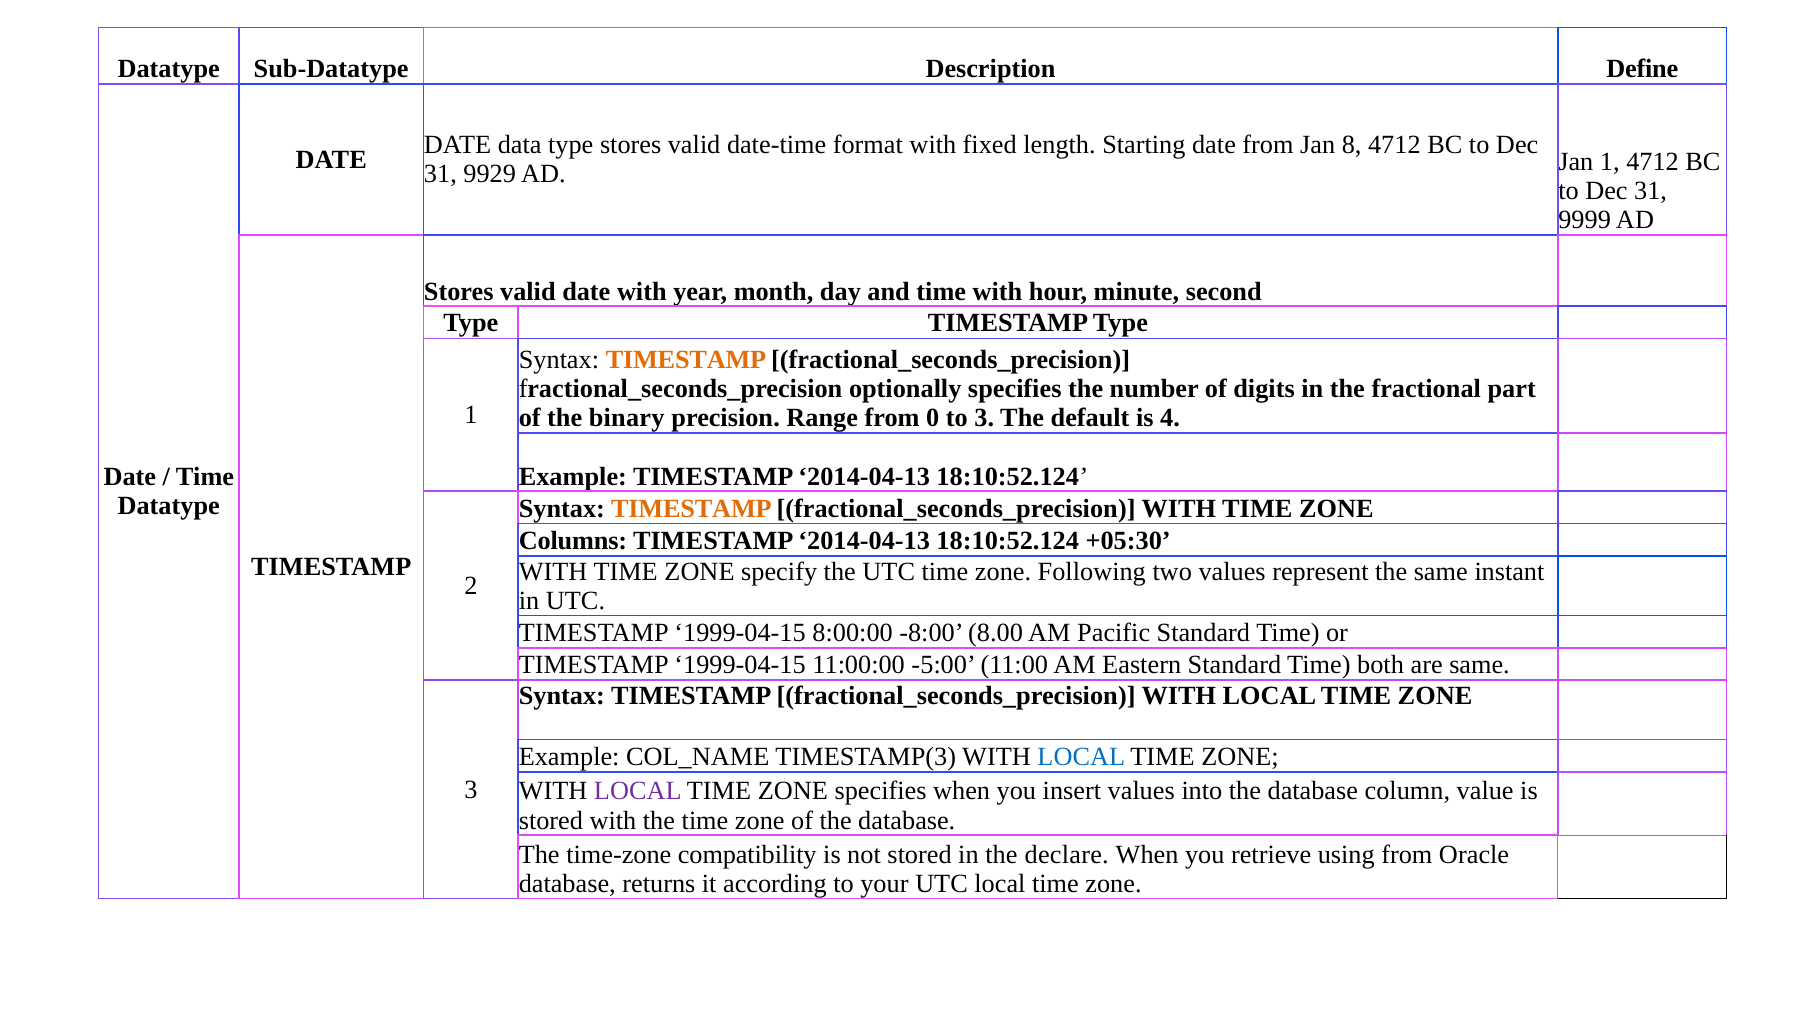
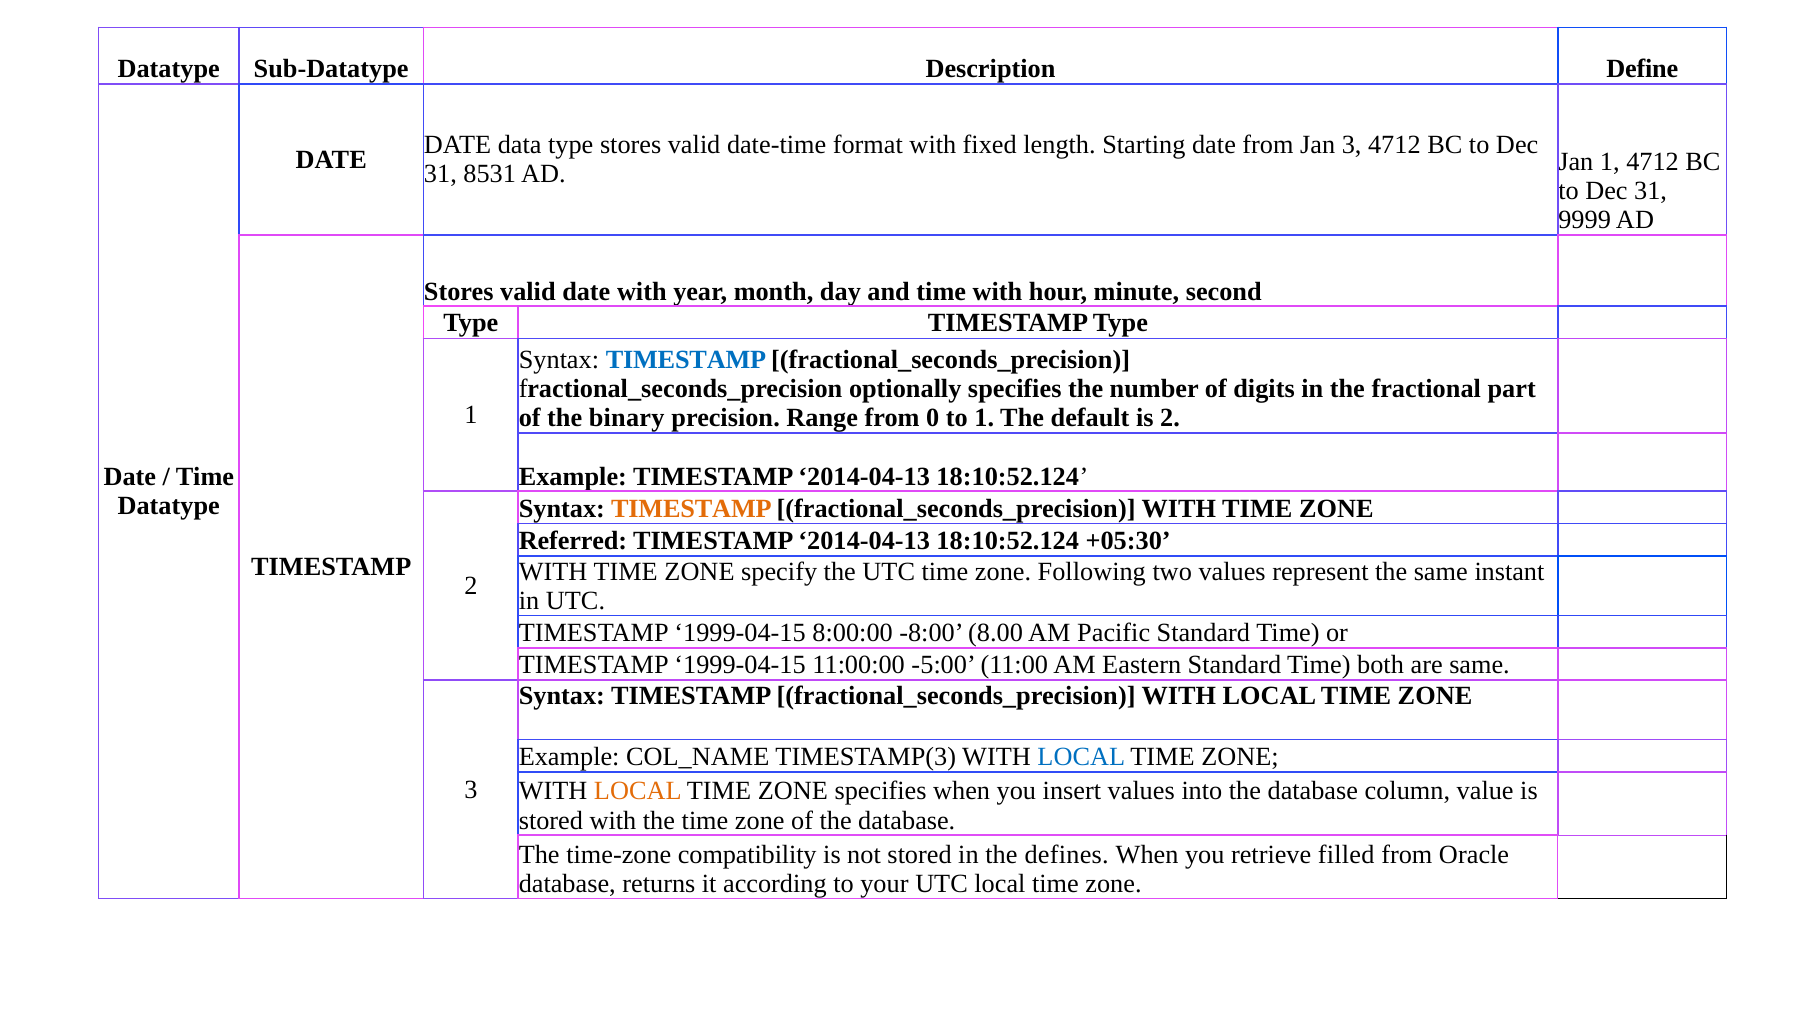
Jan 8: 8 -> 3
9929: 9929 -> 8531
TIMESTAMP at (686, 360) colour: orange -> blue
to 3: 3 -> 1
is 4: 4 -> 2
Columns: Columns -> Referred
LOCAL at (638, 791) colour: purple -> orange
declare: declare -> defines
using: using -> filled
